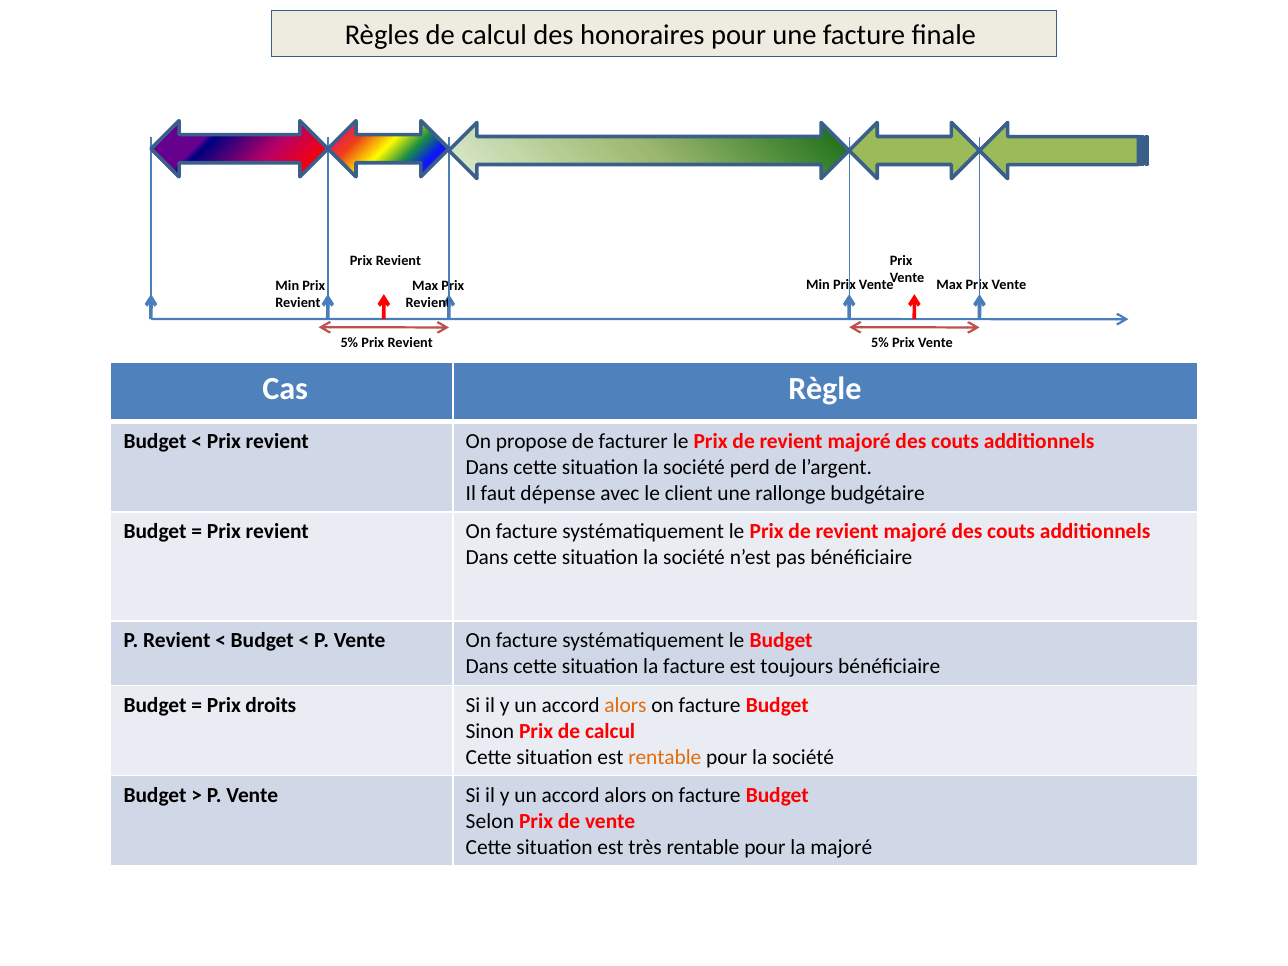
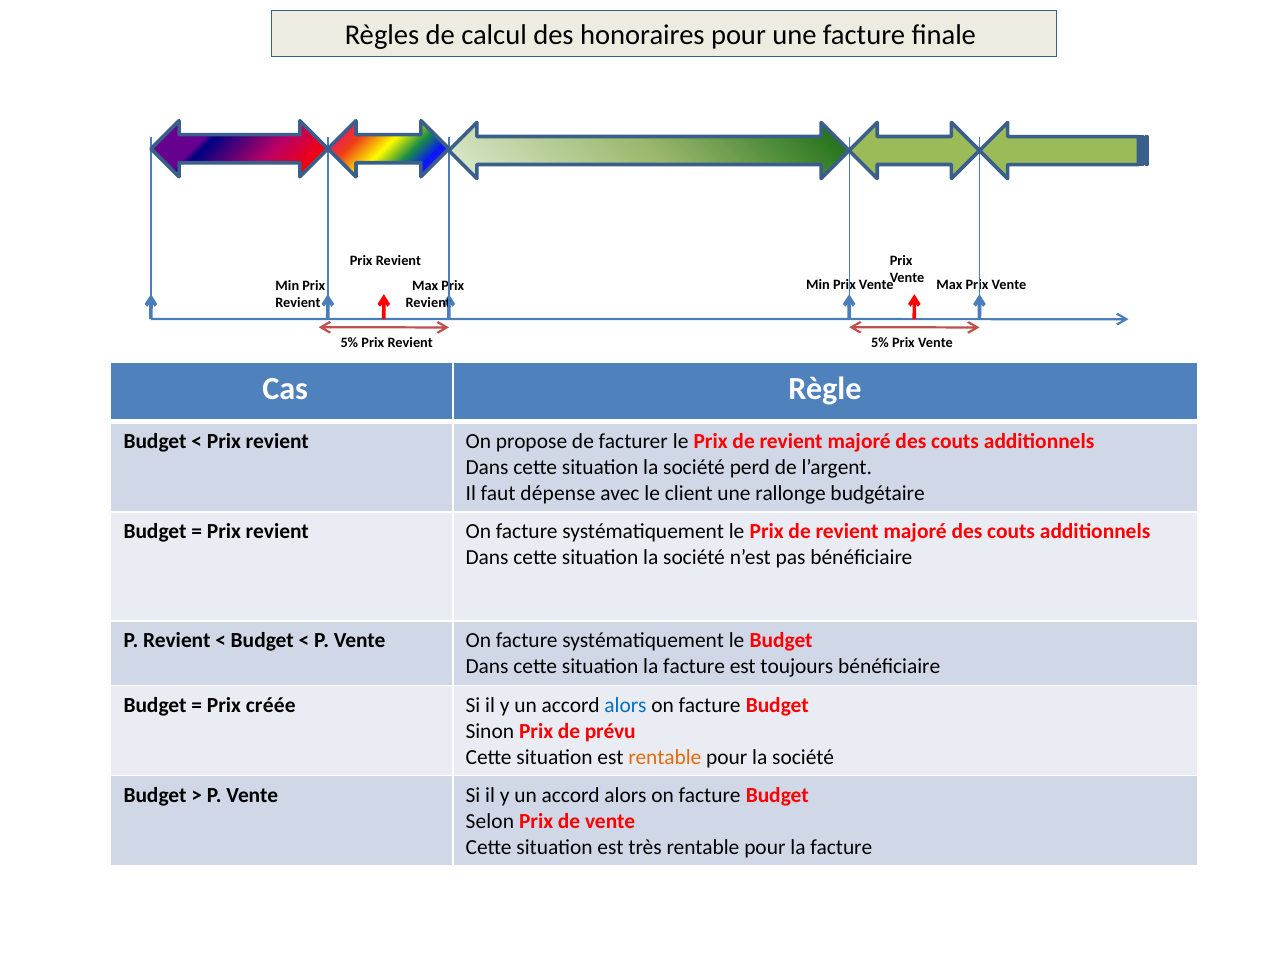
droits: droits -> créée
alors at (626, 705) colour: orange -> blue
Prix de calcul: calcul -> prévu
pour la majoré: majoré -> facture
